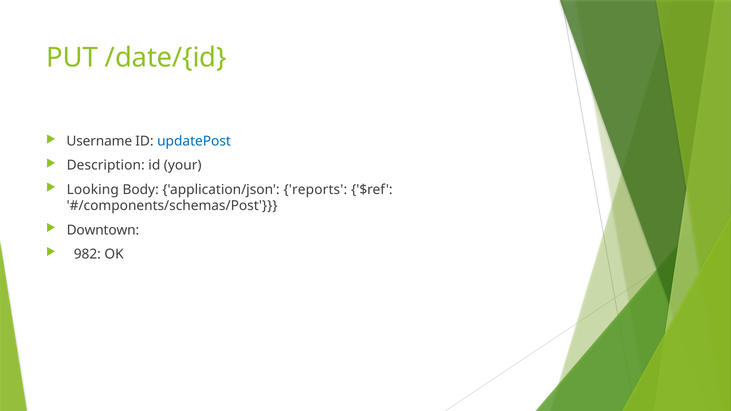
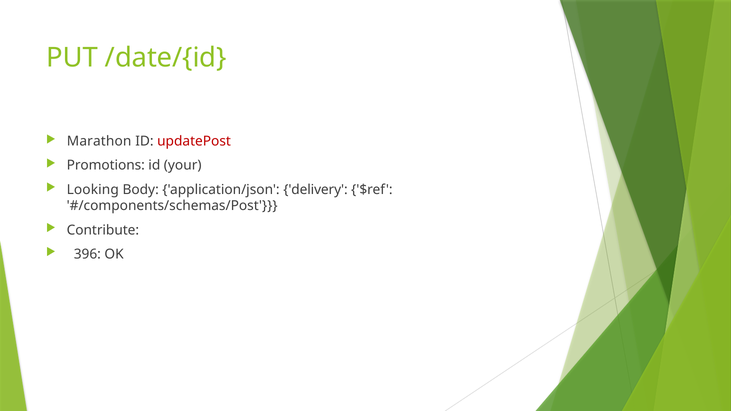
Username: Username -> Marathon
updatePost colour: blue -> red
Description: Description -> Promotions
reports: reports -> delivery
Downtown: Downtown -> Contribute
982: 982 -> 396
